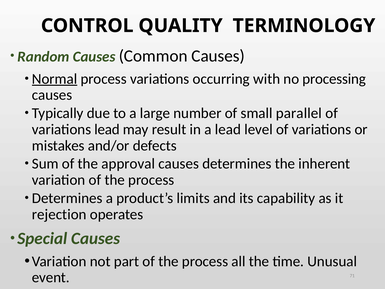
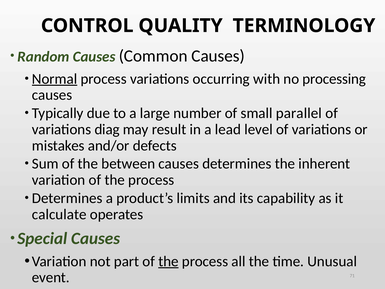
variations lead: lead -> diag
approval: approval -> between
rejection: rejection -> calculate
the at (168, 261) underline: none -> present
